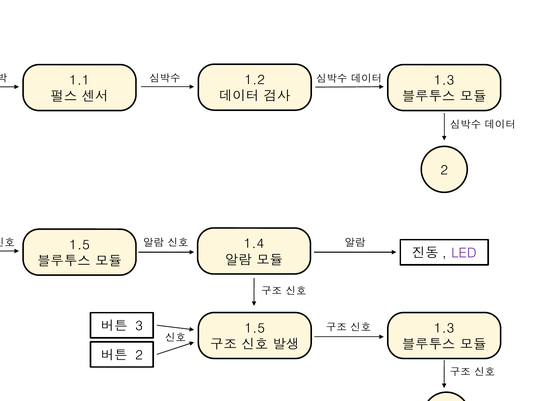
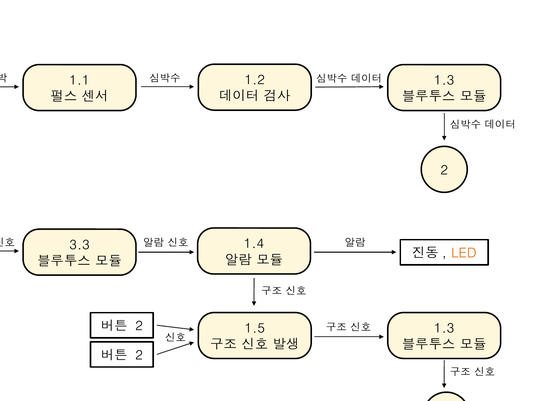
1.5 at (80, 245): 1.5 -> 3.3
LED colour: purple -> orange
3 at (139, 326): 3 -> 2
